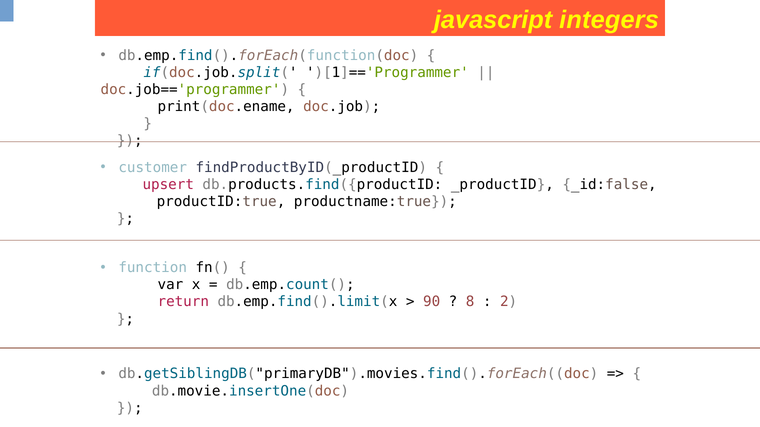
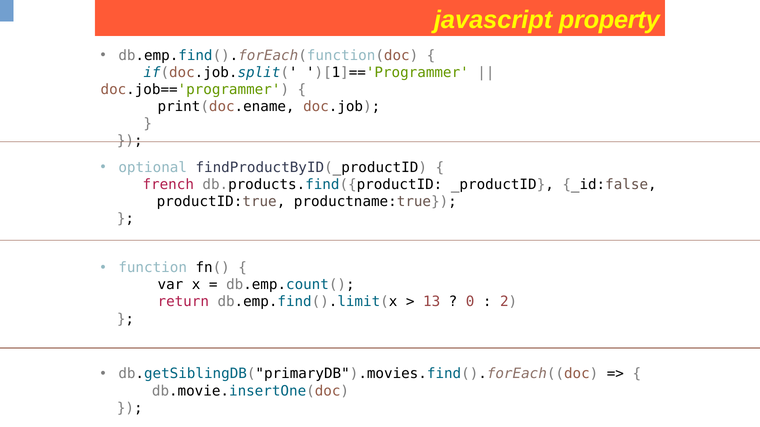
integers: integers -> property
customer: customer -> optional
upsert: upsert -> french
90: 90 -> 13
8: 8 -> 0
